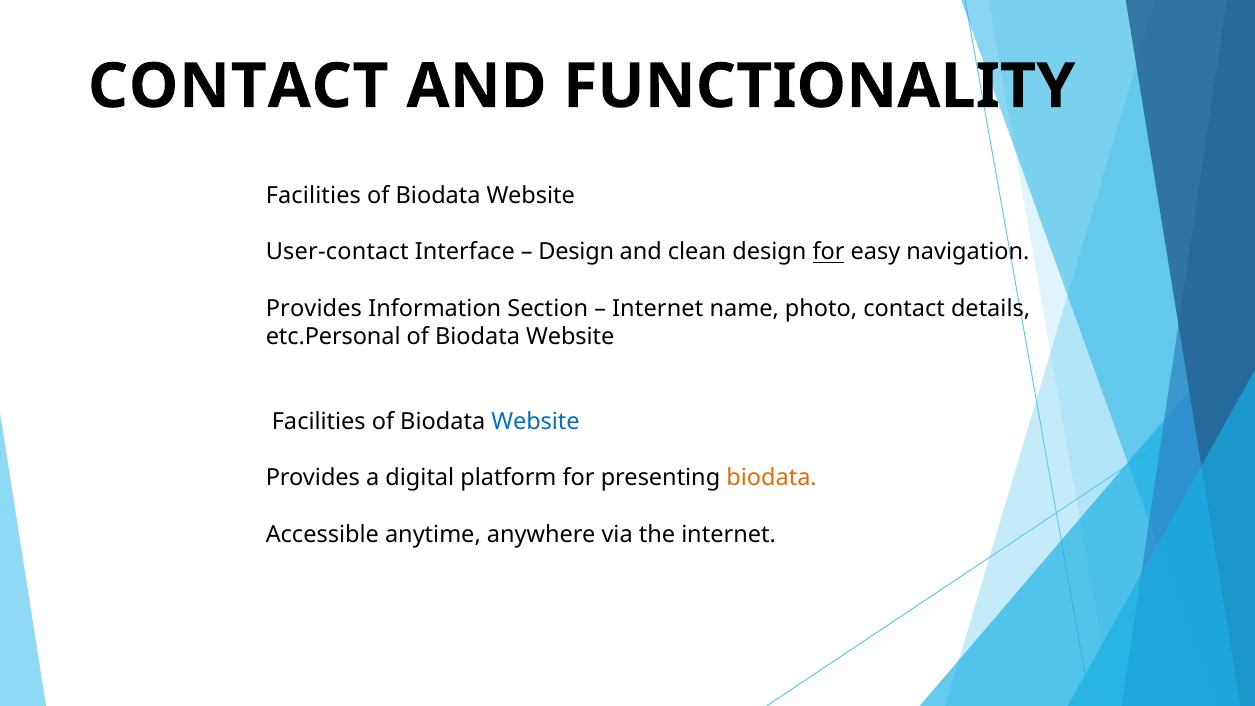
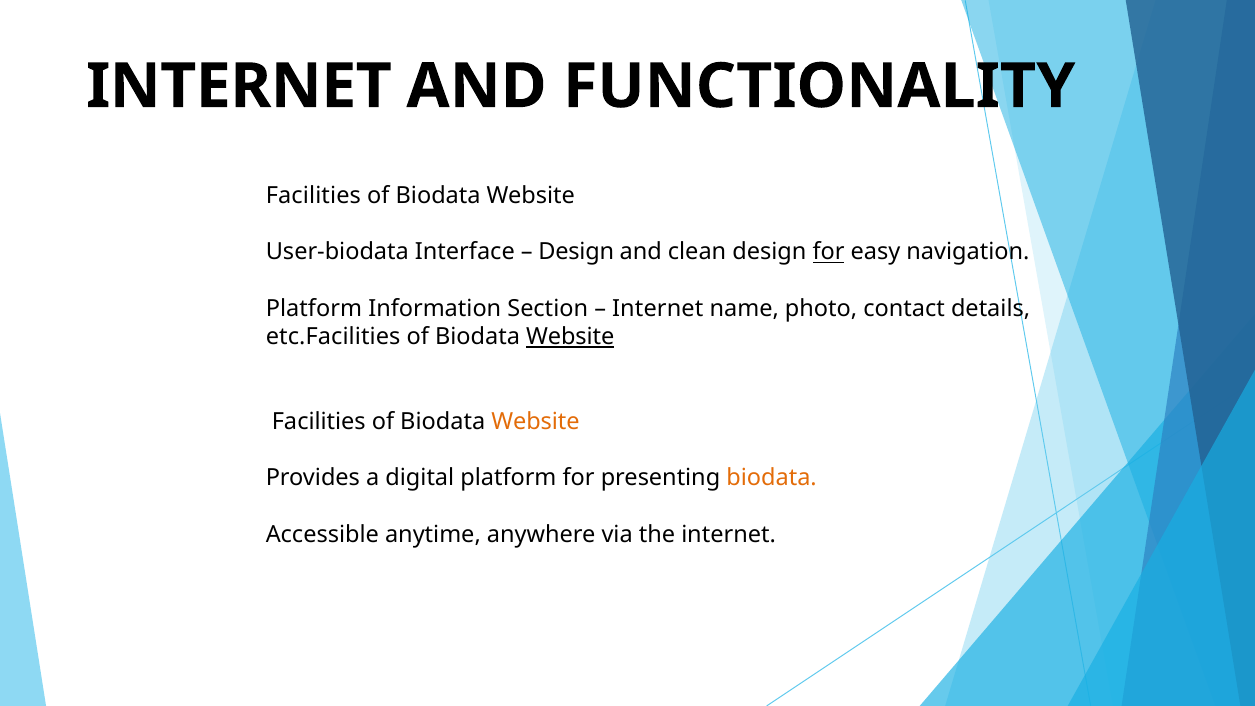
CONTACT at (238, 86): CONTACT -> INTERNET
User-contact: User-contact -> User-biodata
Provides at (314, 309): Provides -> Platform
etc.Personal: etc.Personal -> etc.Facilities
Website at (570, 337) underline: none -> present
Website at (535, 422) colour: blue -> orange
